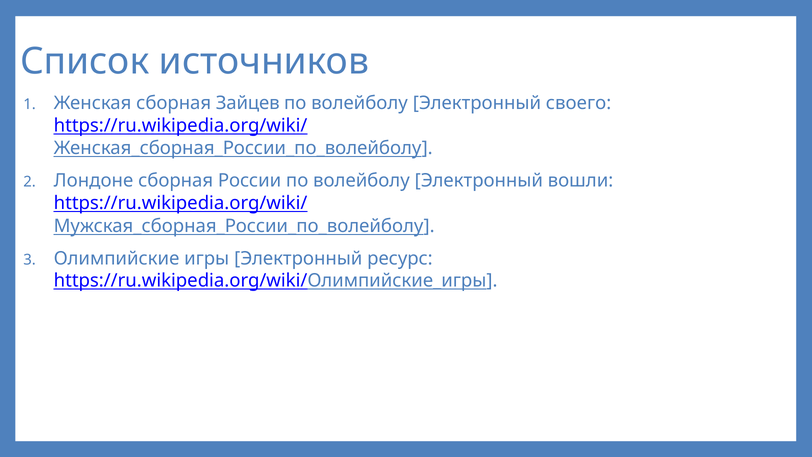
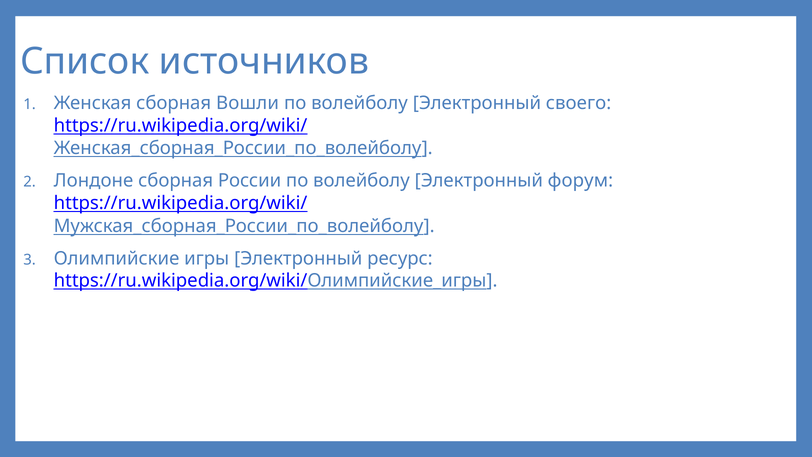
Зайцев: Зайцев -> Вошли
вошли: вошли -> форум
